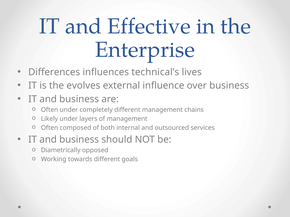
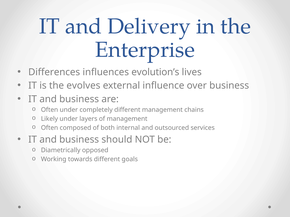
Effective: Effective -> Delivery
technical’s: technical’s -> evolution’s
